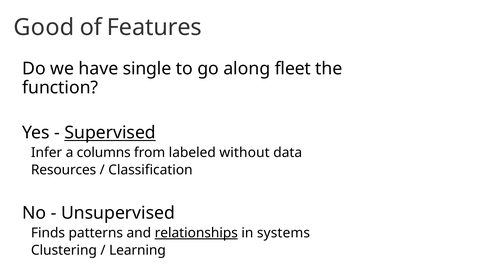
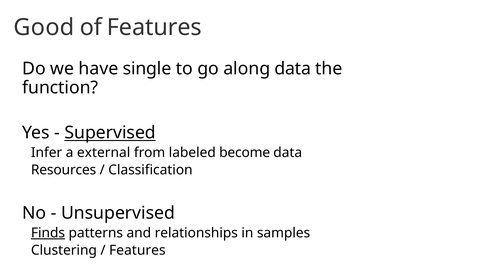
along fleet: fleet -> data
columns: columns -> external
without: without -> become
Finds underline: none -> present
relationships underline: present -> none
systems: systems -> samples
Learning at (137, 250): Learning -> Features
